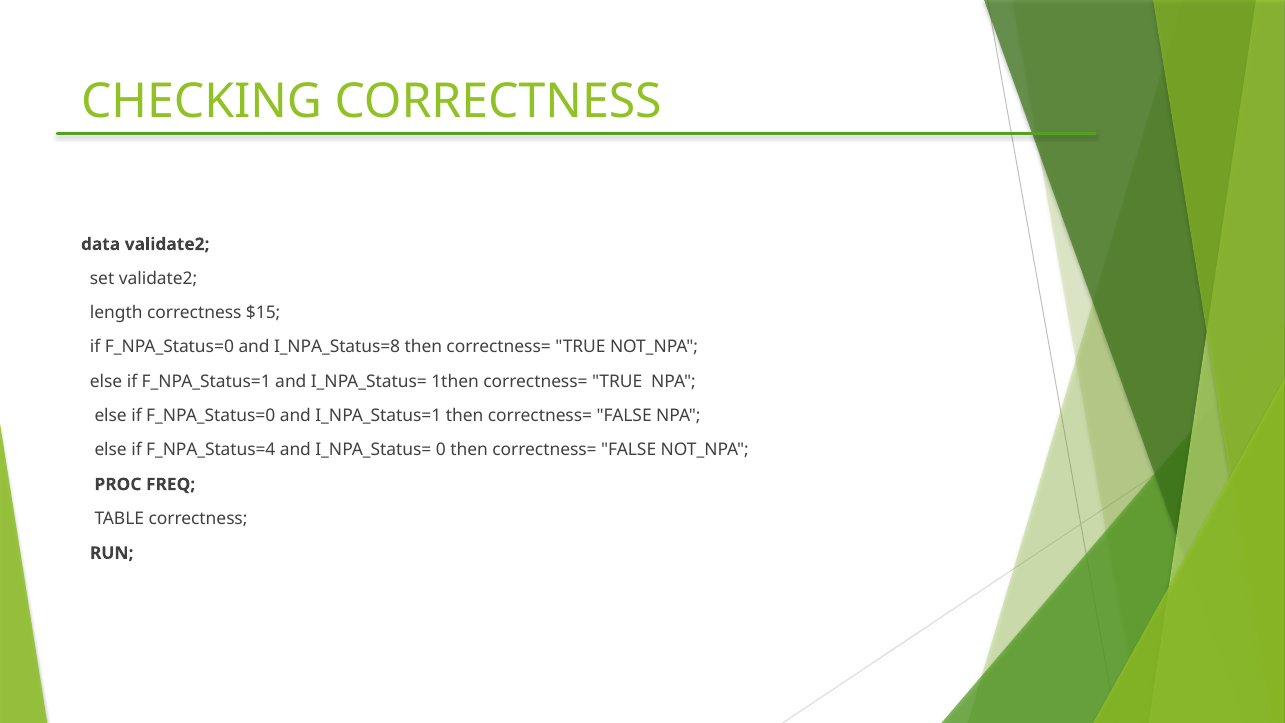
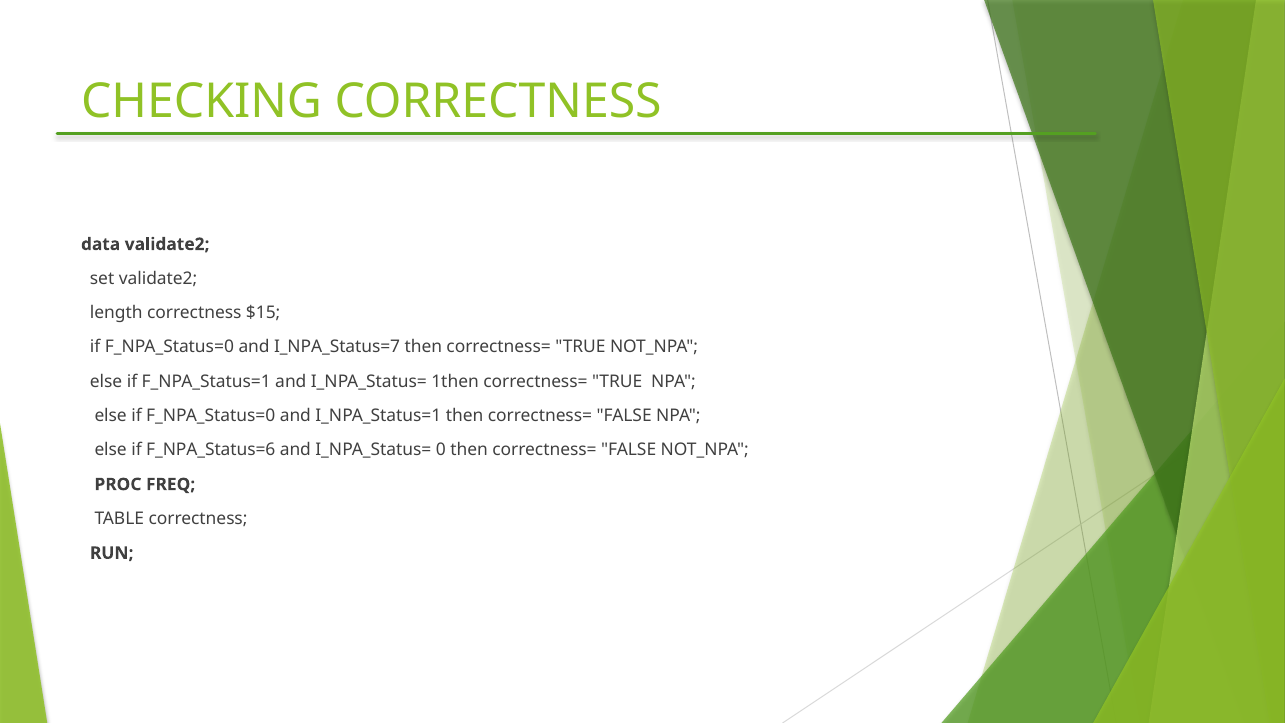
I_NPA_Status=8: I_NPA_Status=8 -> I_NPA_Status=7
F_NPA_Status=4: F_NPA_Status=4 -> F_NPA_Status=6
